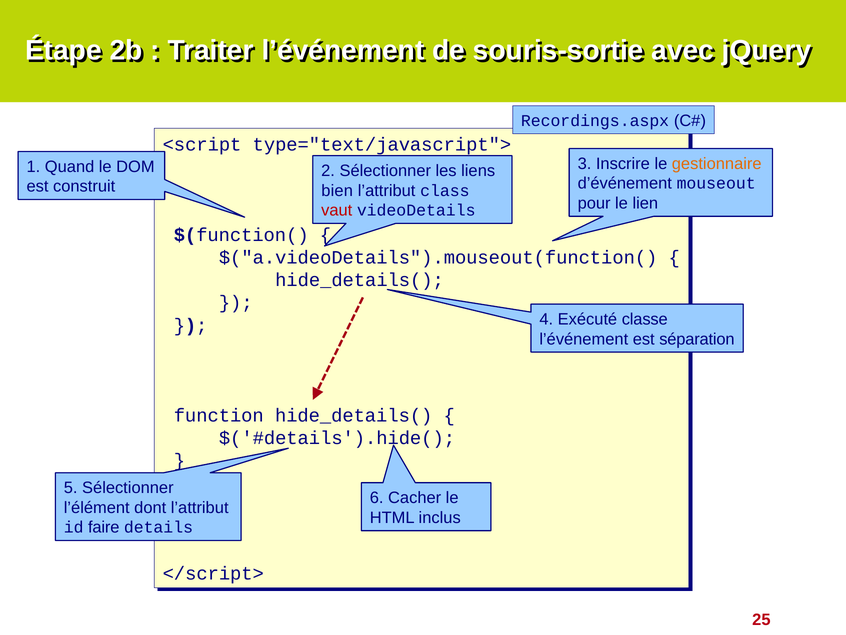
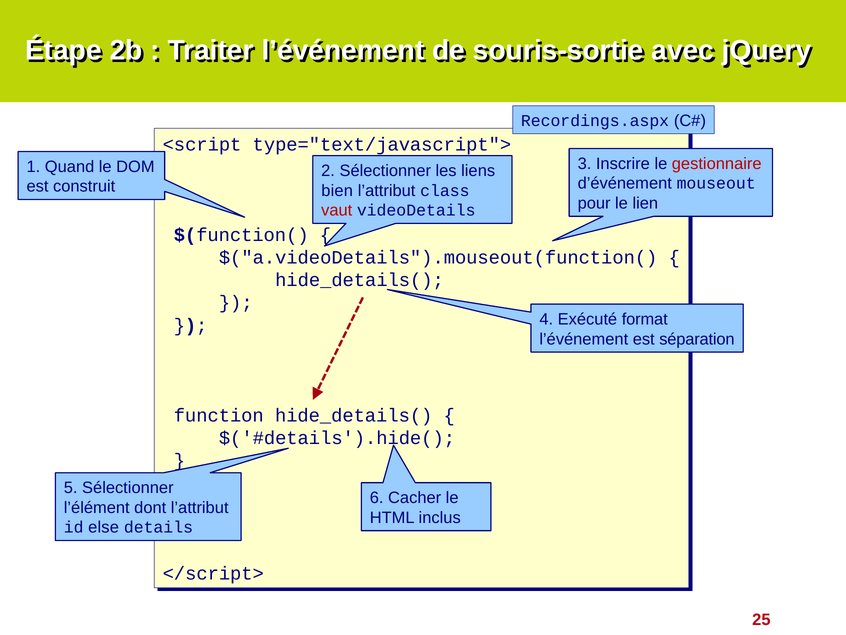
gestionnaire colour: orange -> red
classe: classe -> format
faire: faire -> else
